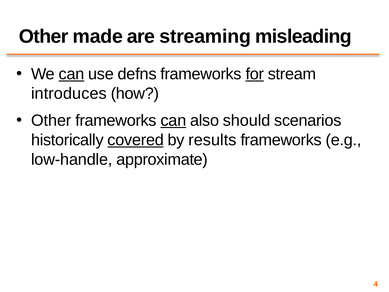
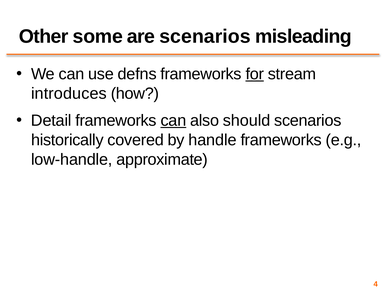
made: made -> some
are streaming: streaming -> scenarios
can at (72, 74) underline: present -> none
Other at (51, 120): Other -> Detail
covered underline: present -> none
results: results -> handle
